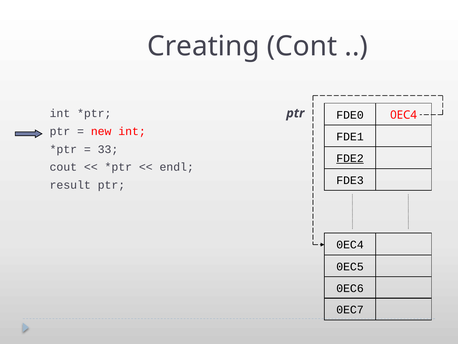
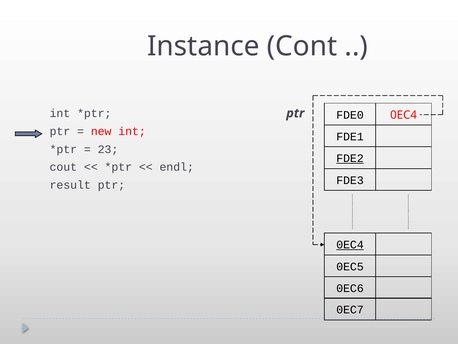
Creating: Creating -> Instance
33: 33 -> 23
0EC4 at (350, 244) underline: none -> present
